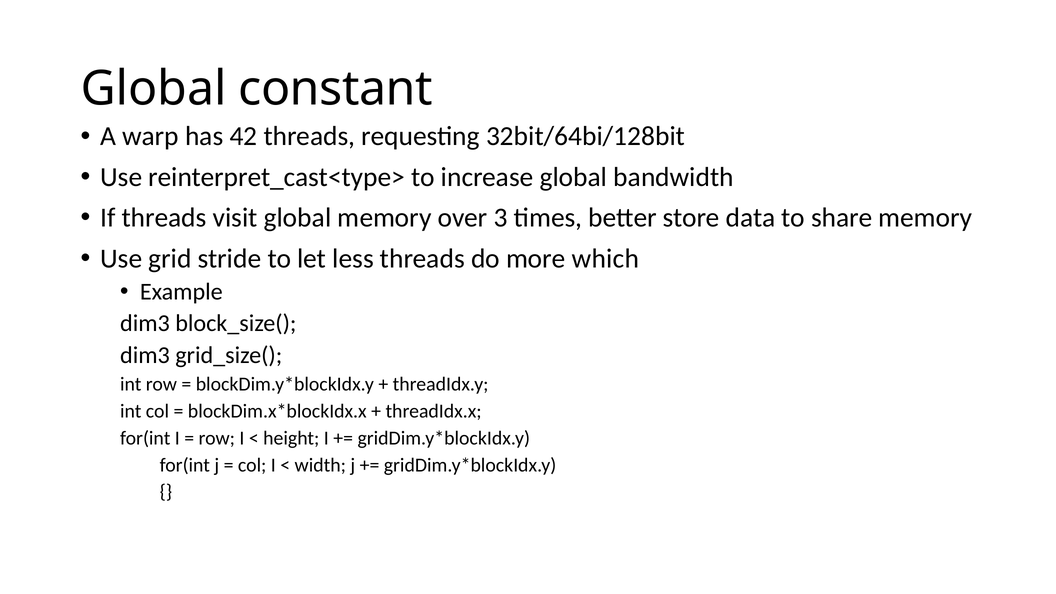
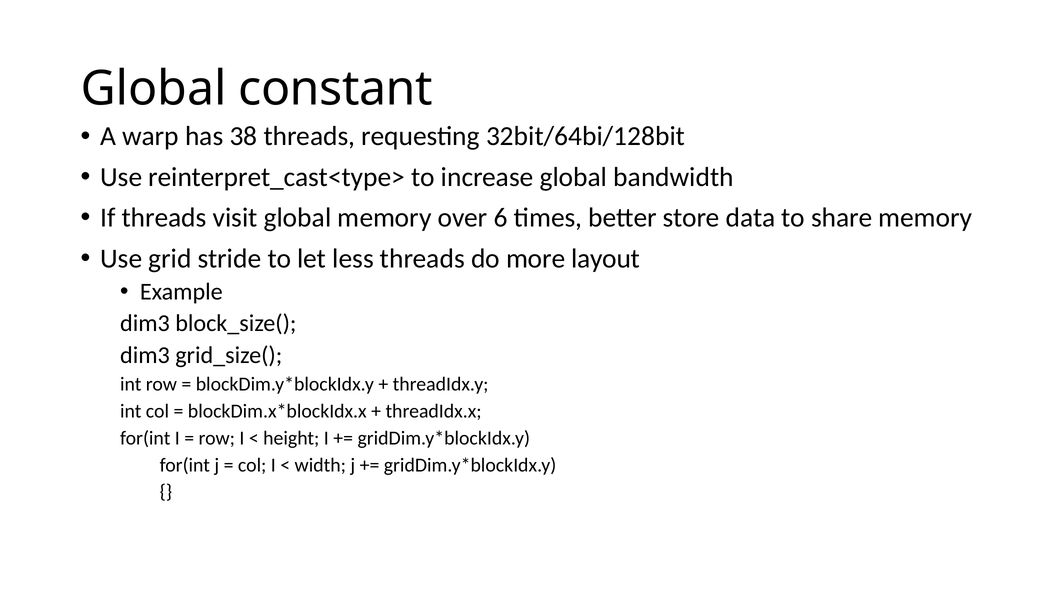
42: 42 -> 38
3: 3 -> 6
which: which -> layout
